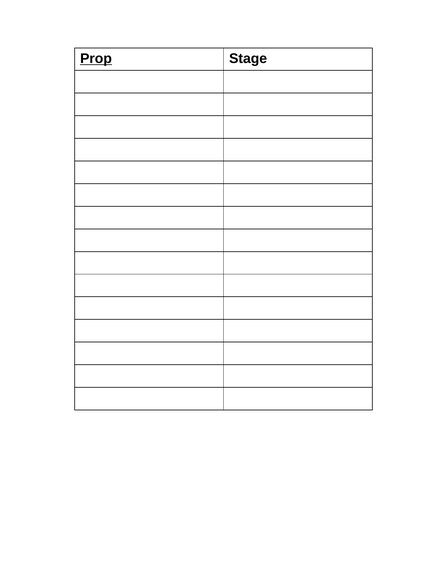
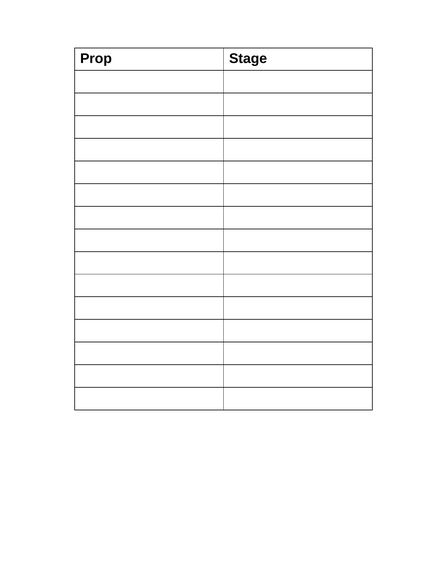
Prop underline: present -> none
